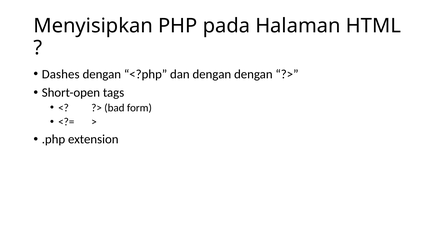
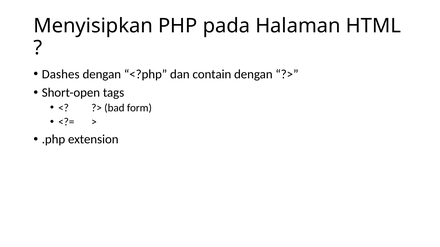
dan dengan: dengan -> contain
